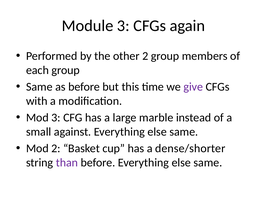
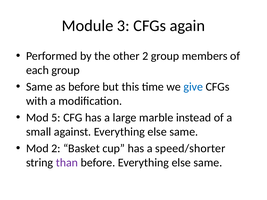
give colour: purple -> blue
Mod 3: 3 -> 5
dense/shorter: dense/shorter -> speed/shorter
